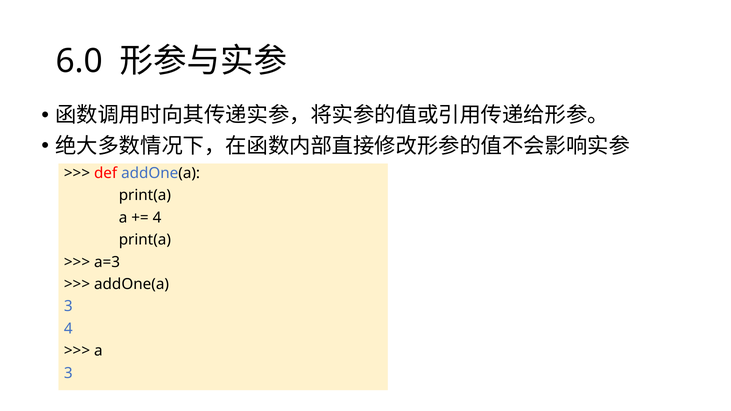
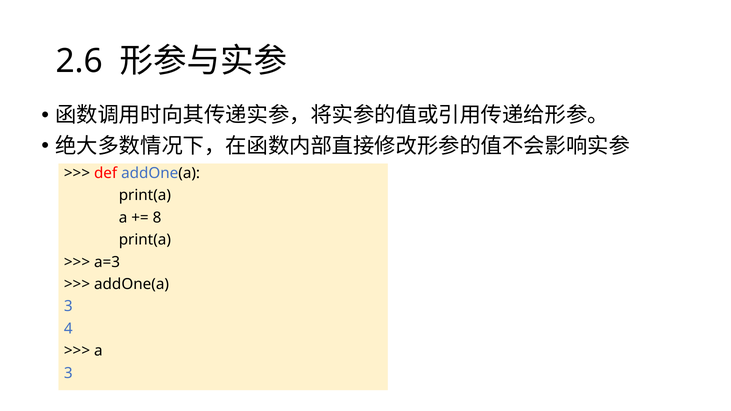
6.0: 6.0 -> 2.6
4 at (157, 218): 4 -> 8
